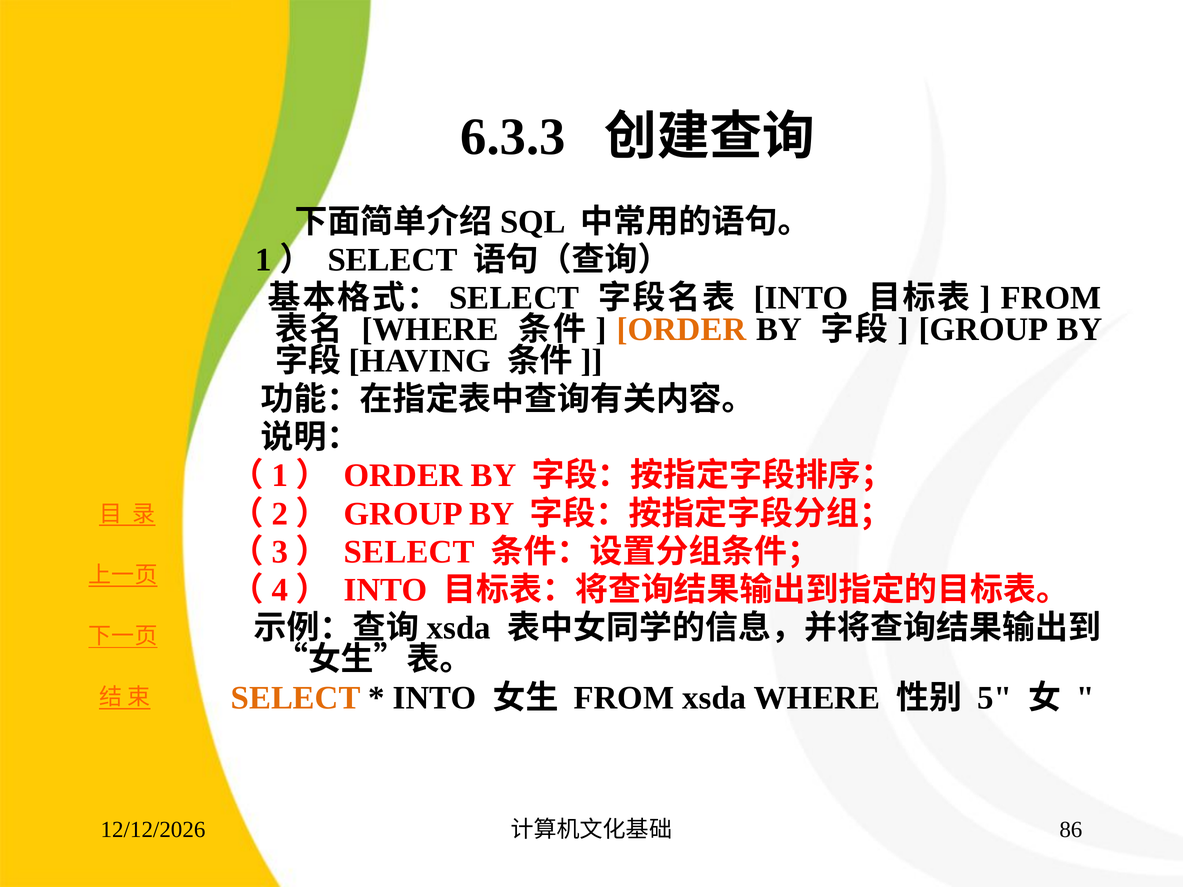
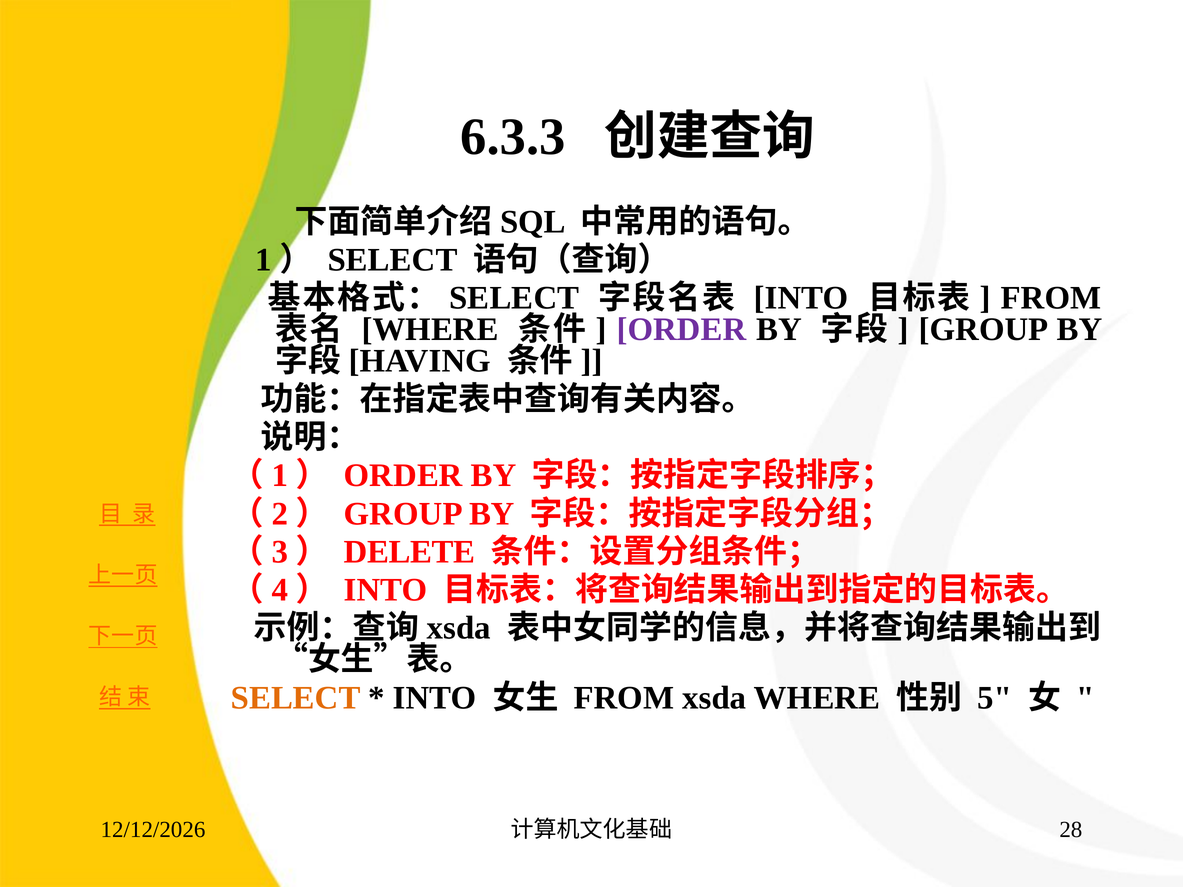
ORDER at (681, 330) colour: orange -> purple
（3） SELECT: SELECT -> DELETE
86: 86 -> 28
